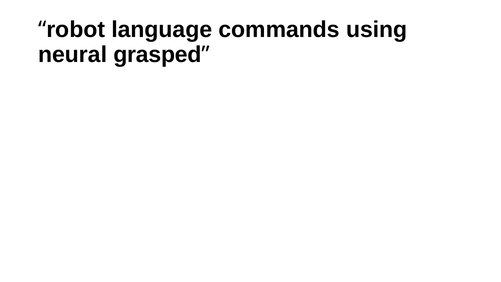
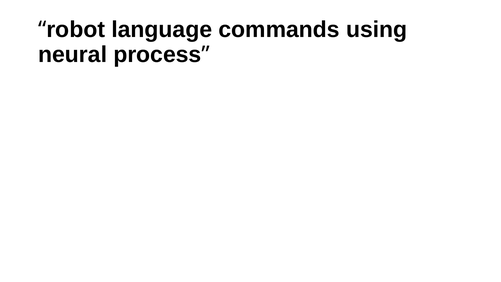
grasped: grasped -> process
